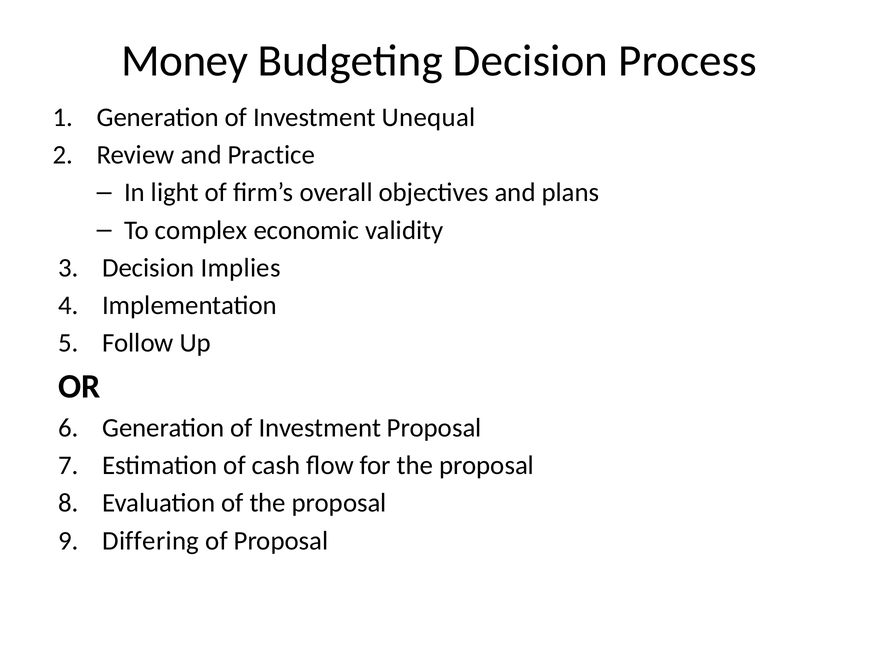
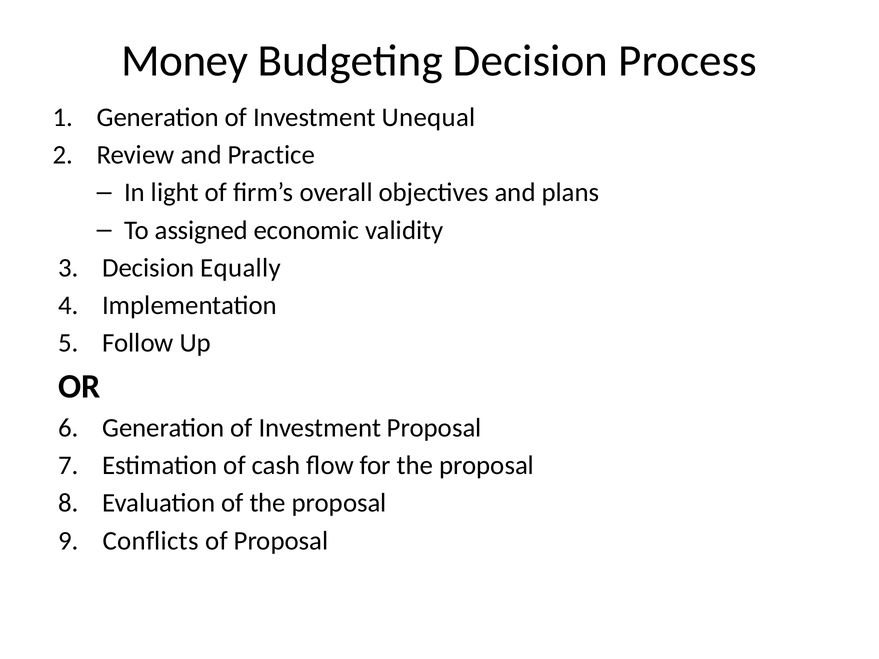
complex: complex -> assigned
Implies: Implies -> Equally
Differing: Differing -> Conflicts
